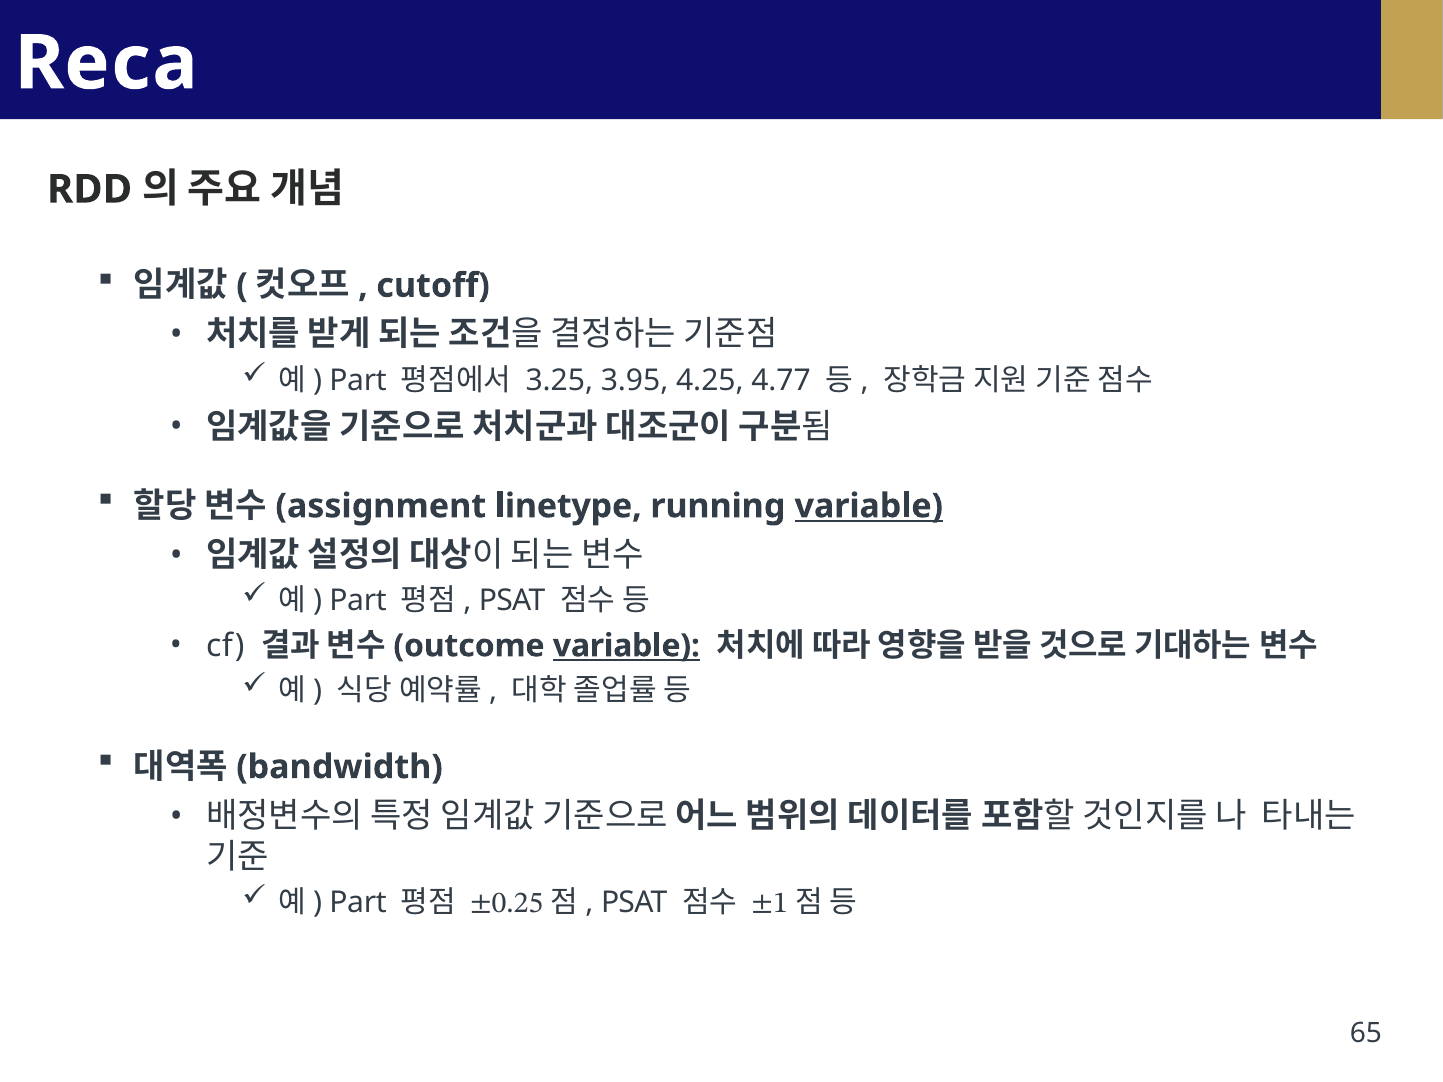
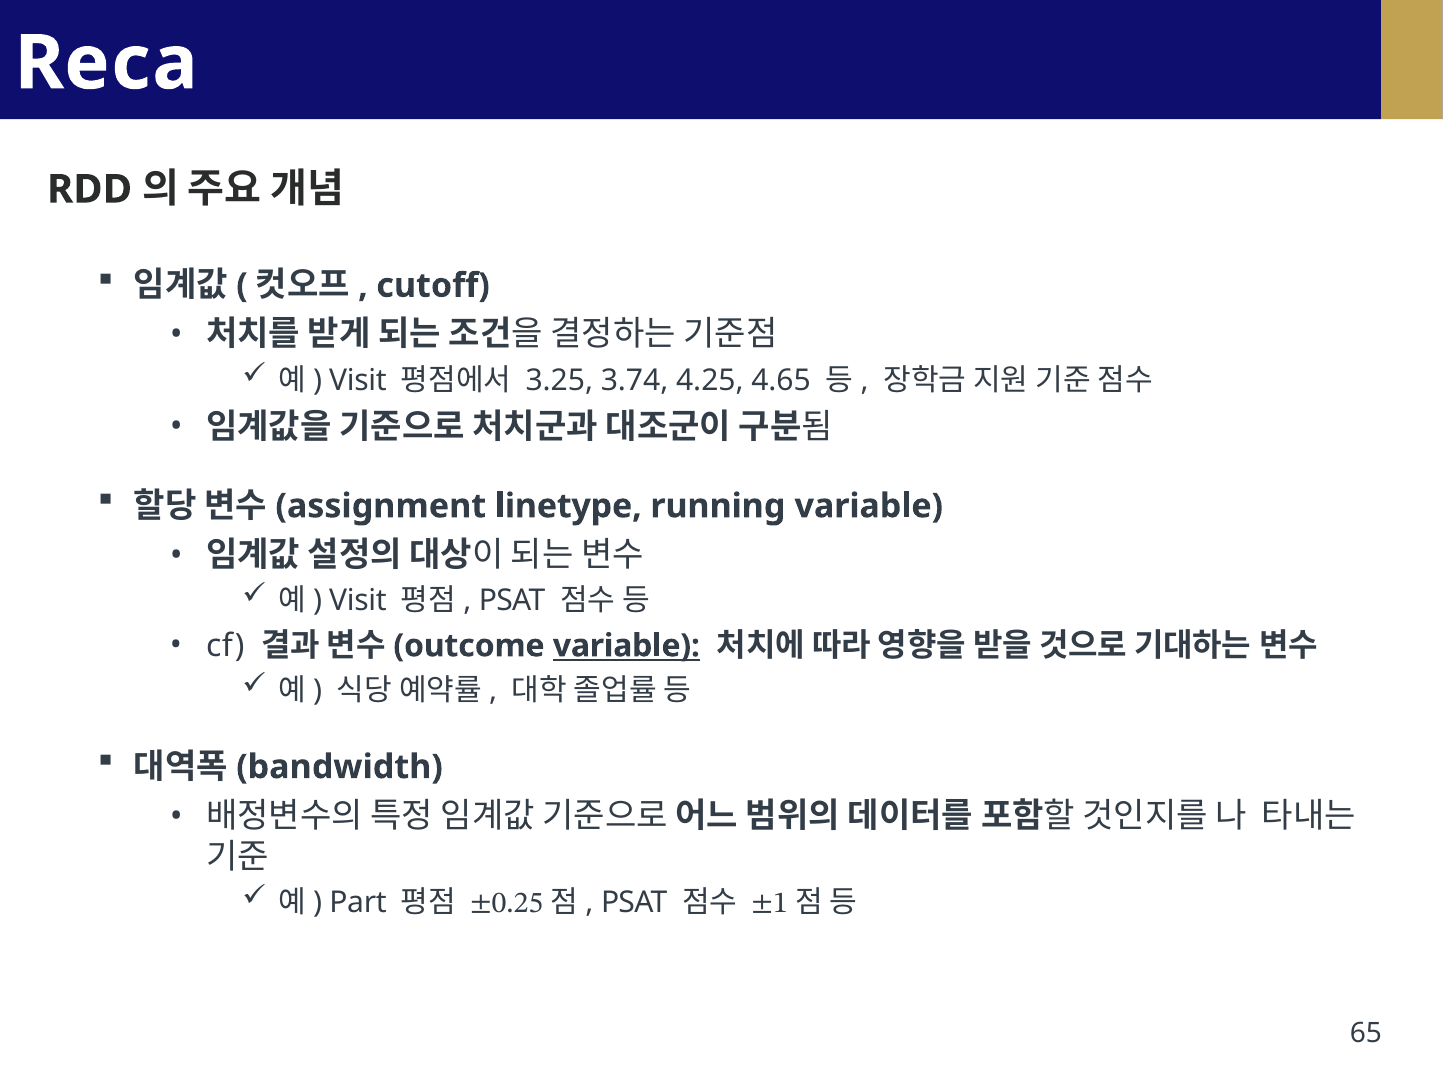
Part at (358, 380): Part -> Visit
3.95: 3.95 -> 3.74
4.77: 4.77 -> 4.65
variable at (869, 506) underline: present -> none
Part at (358, 601): Part -> Visit
